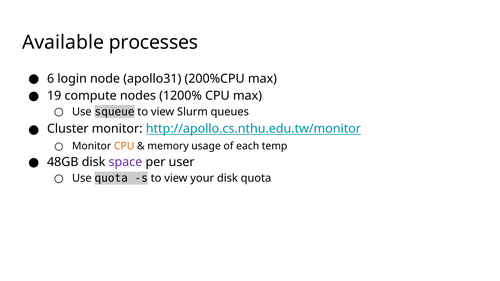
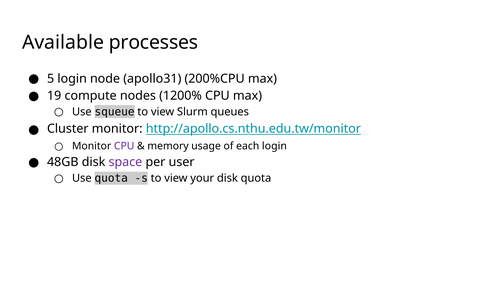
6: 6 -> 5
CPU at (124, 146) colour: orange -> purple
each temp: temp -> login
